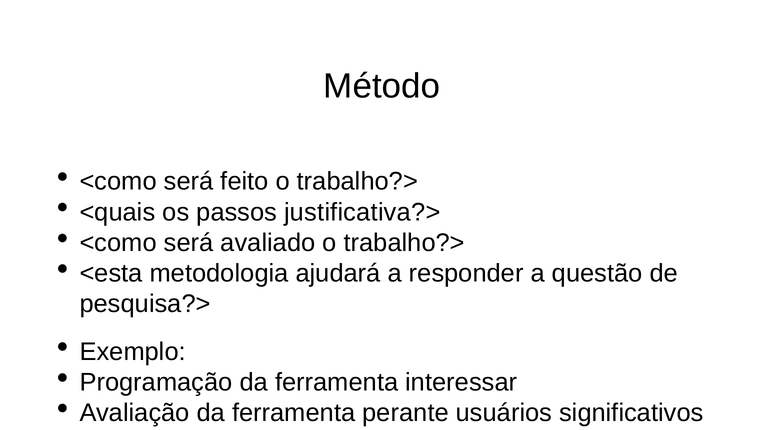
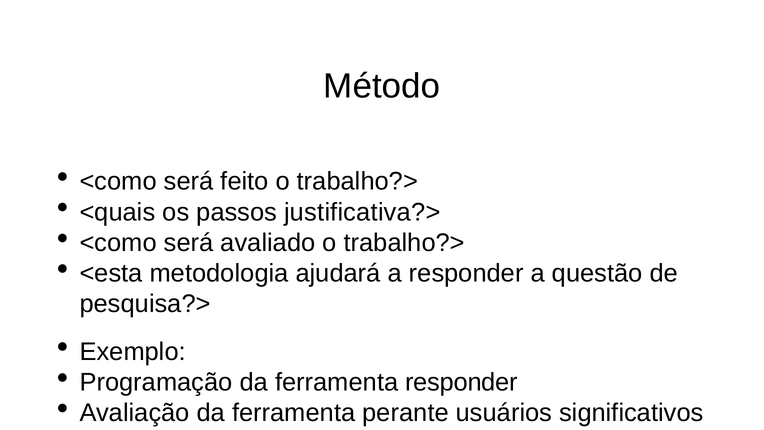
ferramenta interessar: interessar -> responder
